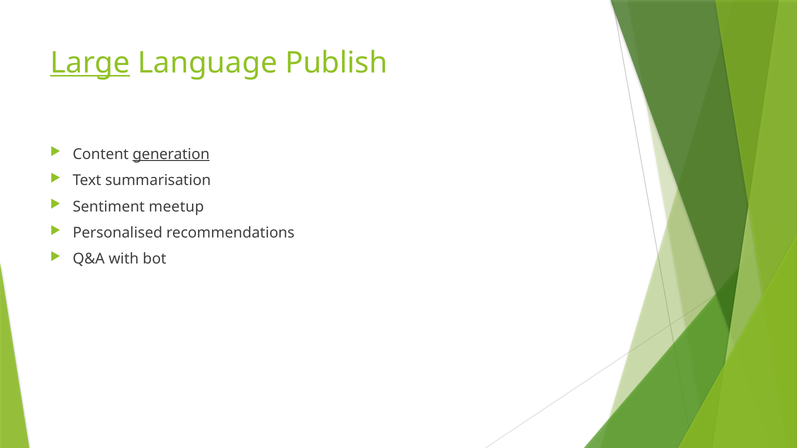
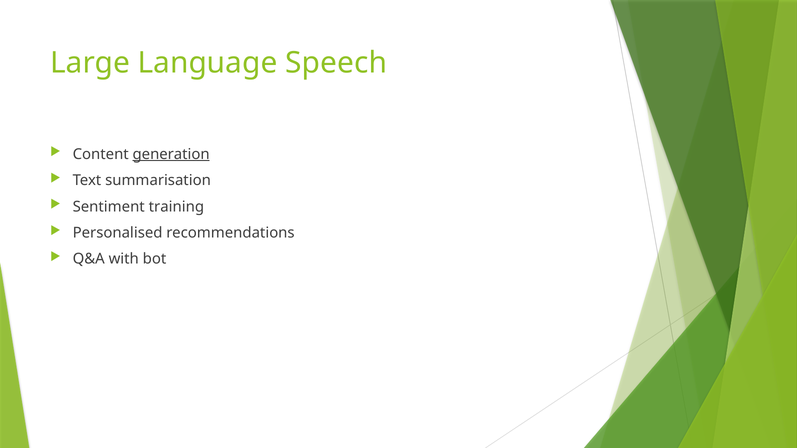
Large underline: present -> none
Publish: Publish -> Speech
meetup: meetup -> training
